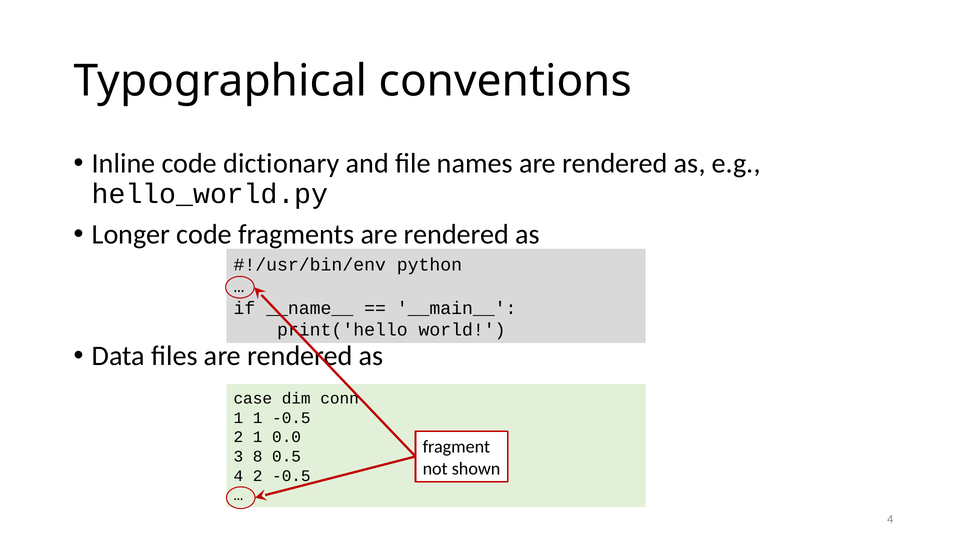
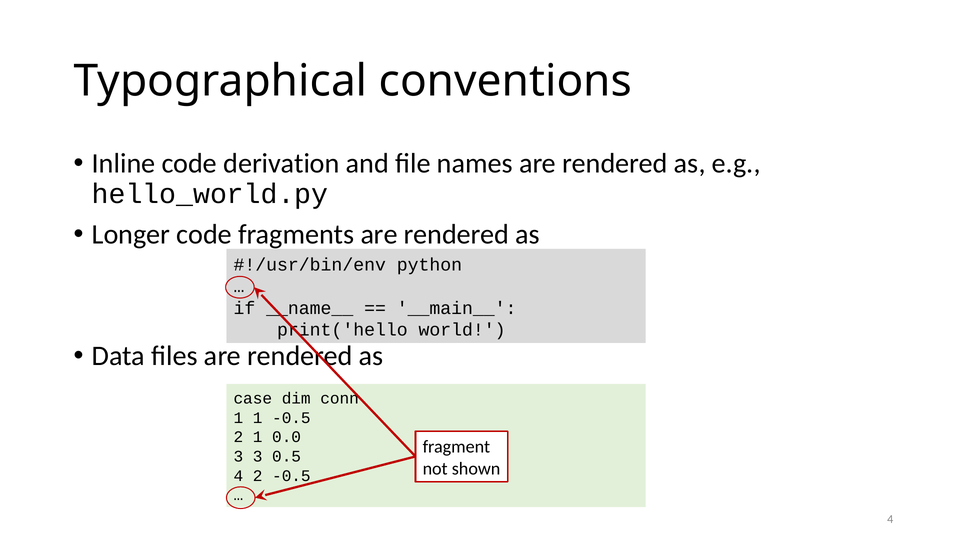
dictionary: dictionary -> derivation
3 8: 8 -> 3
